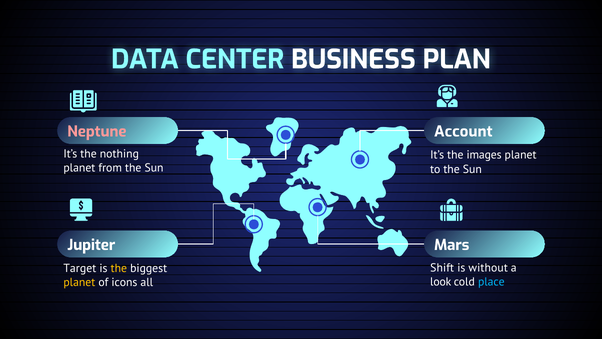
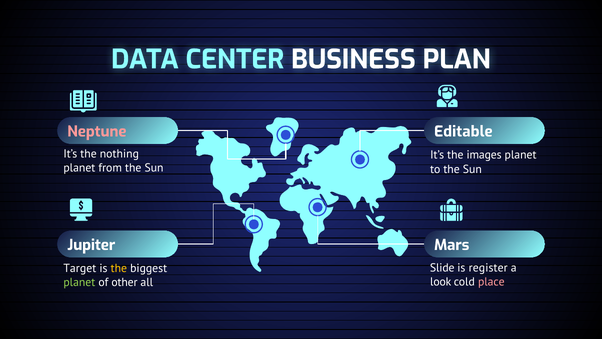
Account: Account -> Editable
Shift: Shift -> Slide
without: without -> register
place colour: light blue -> pink
planet at (79, 282) colour: yellow -> light green
icons: icons -> other
